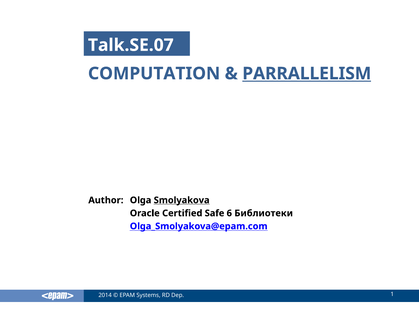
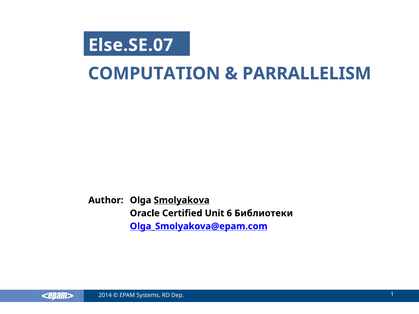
Talk.SE.07: Talk.SE.07 -> Else.SE.07
PARRALLELISM underline: present -> none
Safe: Safe -> Unit
